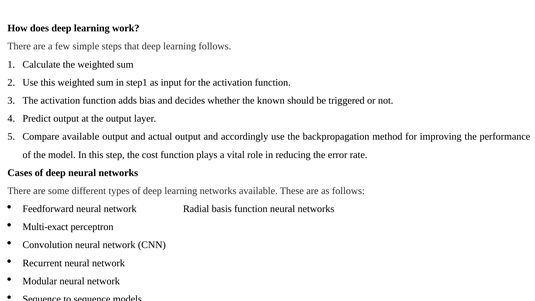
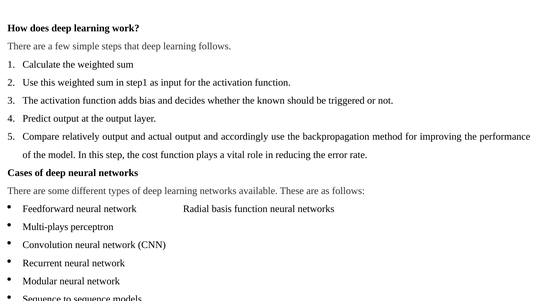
Compare available: available -> relatively
Multi-exact: Multi-exact -> Multi-plays
